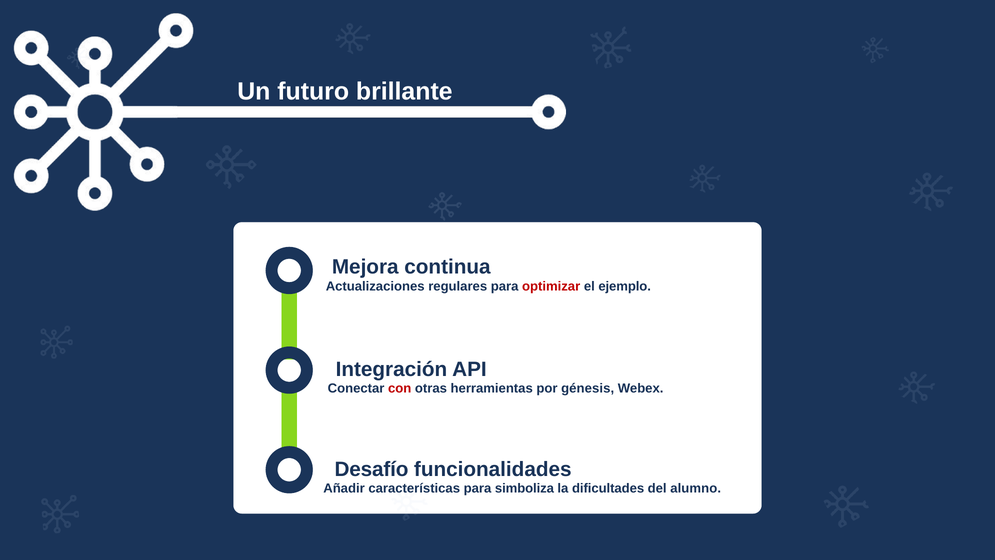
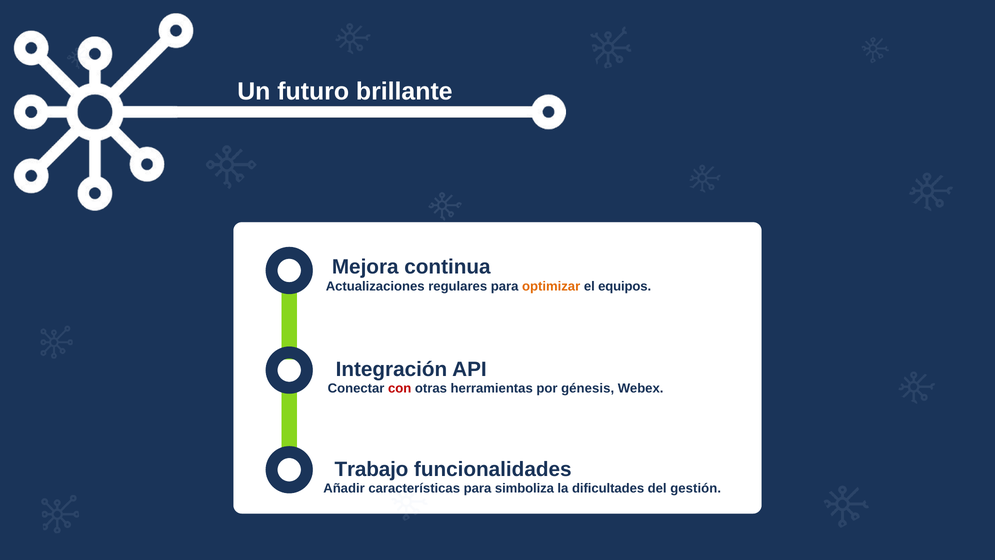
optimizar colour: red -> orange
ejemplo: ejemplo -> equipos
Desafío: Desafío -> Trabajo
alumno: alumno -> gestión
